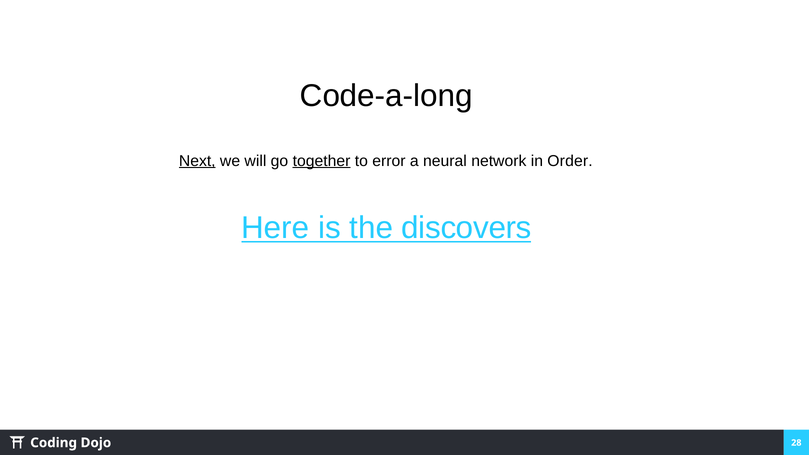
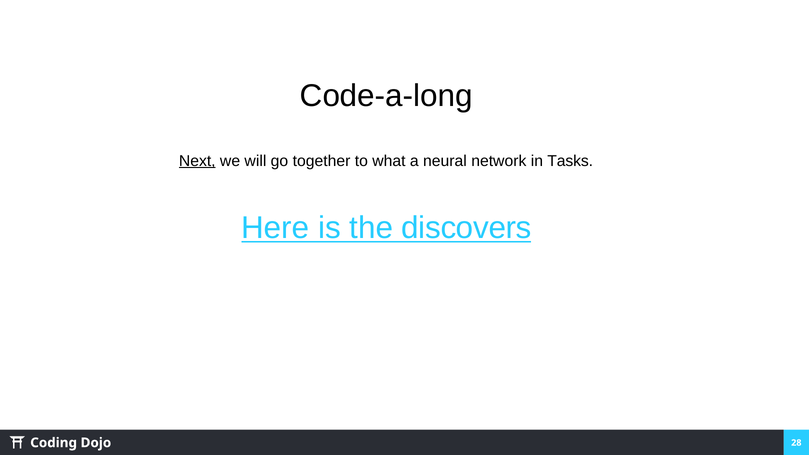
together underline: present -> none
error: error -> what
Order: Order -> Tasks
